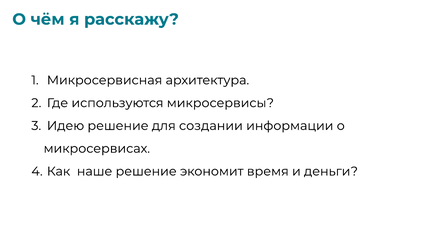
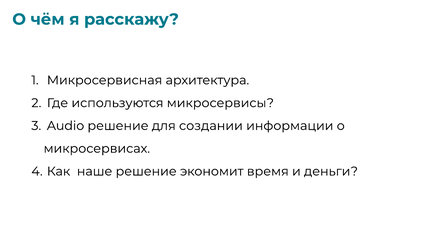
Идею: Идею -> Audio
